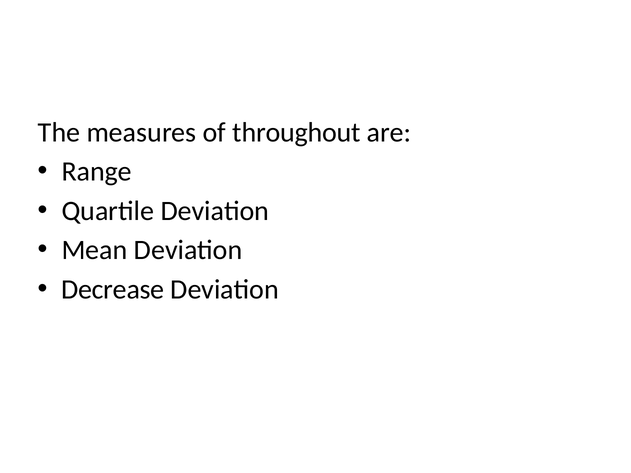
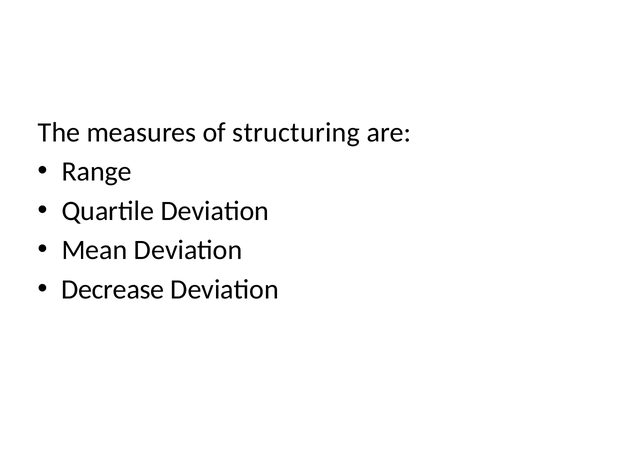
throughout: throughout -> structuring
